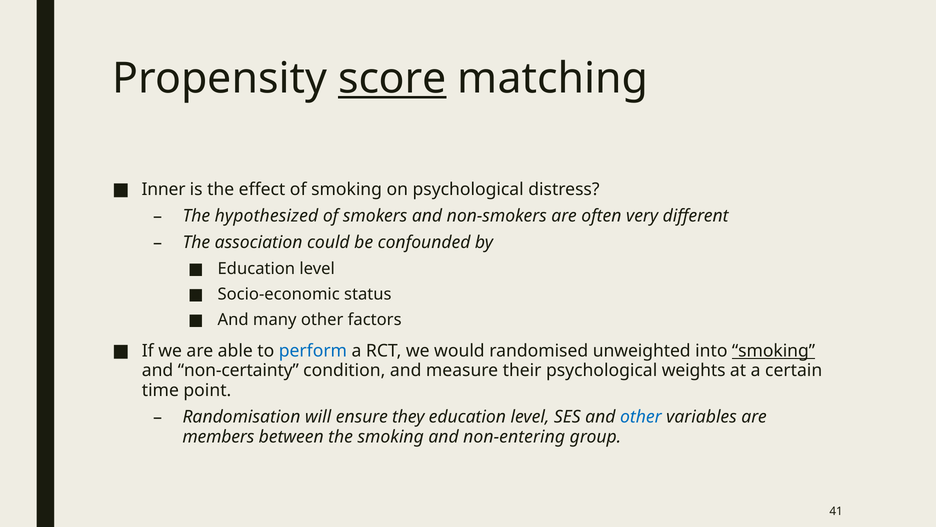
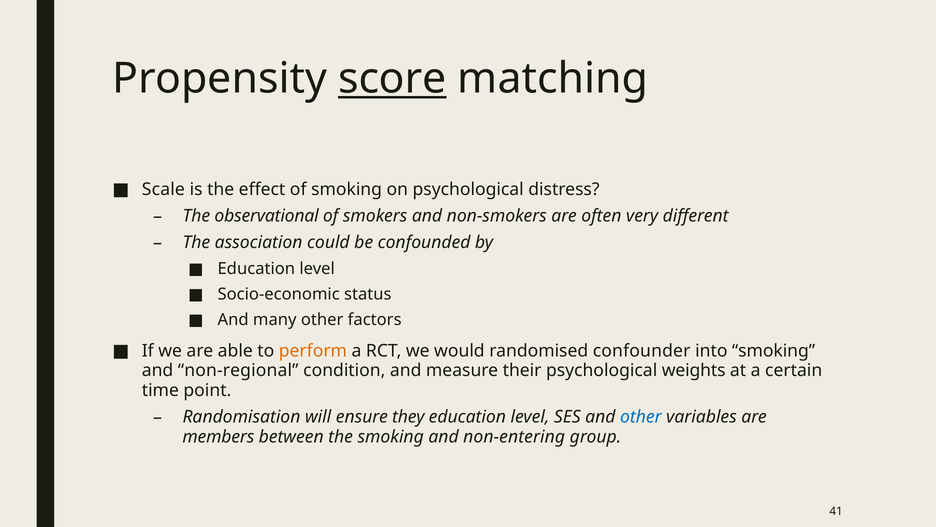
Inner: Inner -> Scale
hypothesized: hypothesized -> observational
perform colour: blue -> orange
unweighted: unweighted -> confounder
smoking at (774, 350) underline: present -> none
non-certainty: non-certainty -> non-regional
